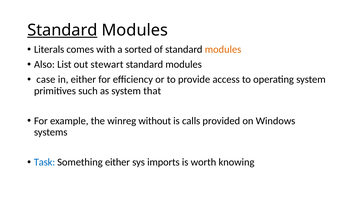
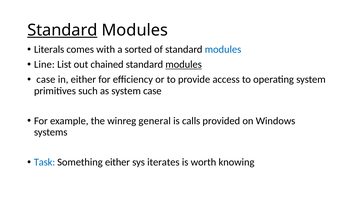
modules at (223, 49) colour: orange -> blue
Also: Also -> Line
stewart: stewart -> chained
modules at (184, 64) underline: none -> present
system that: that -> case
without: without -> general
imports: imports -> iterates
